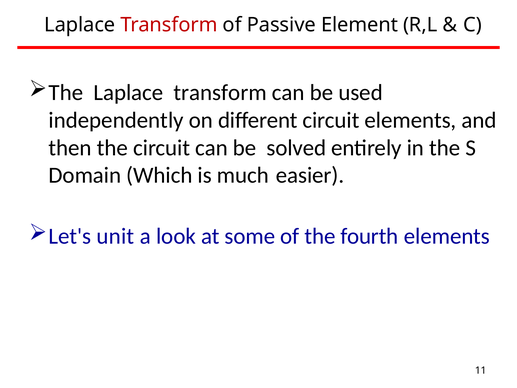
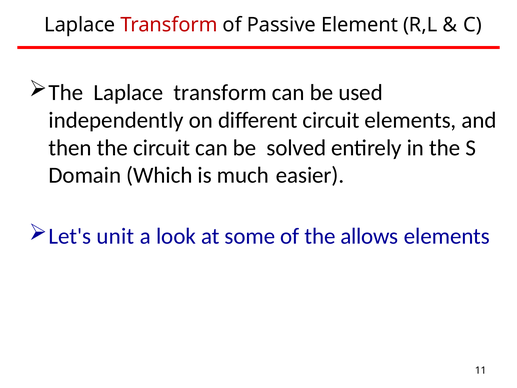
fourth: fourth -> allows
